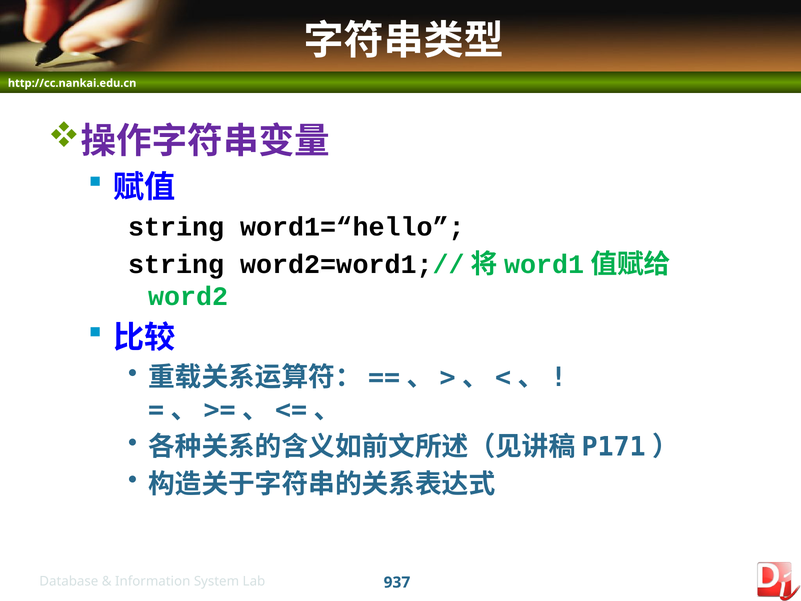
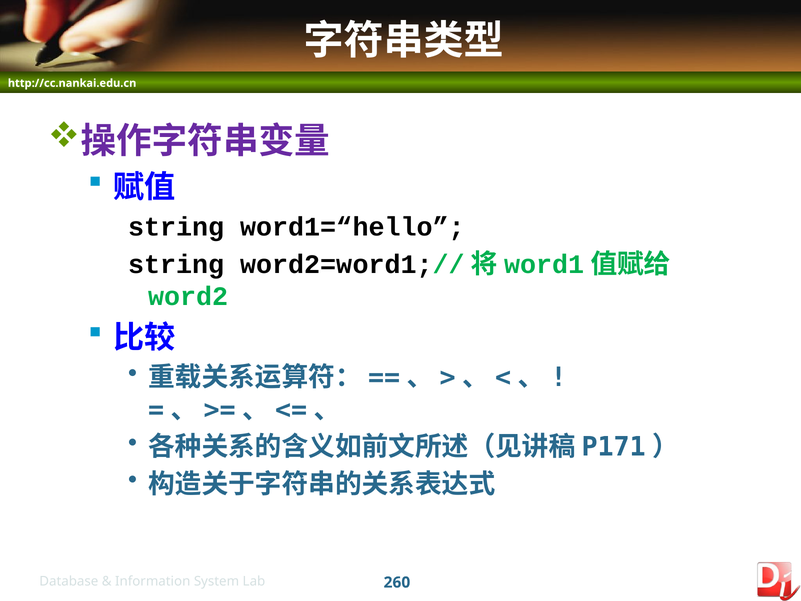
937: 937 -> 260
